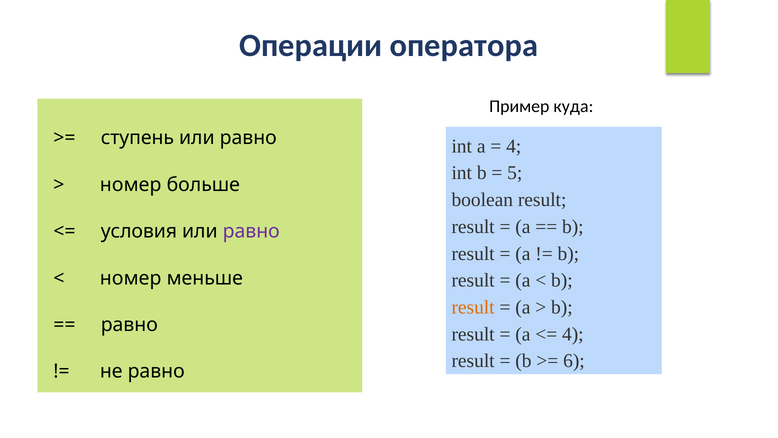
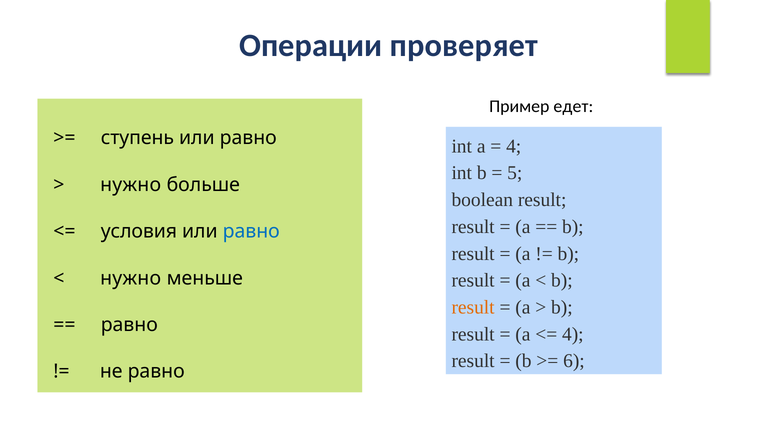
оператора: оператора -> проверяет
куда: куда -> едет
номер at (131, 184): номер -> нужно
равно at (251, 231) colour: purple -> blue
номер at (131, 278): номер -> нужно
